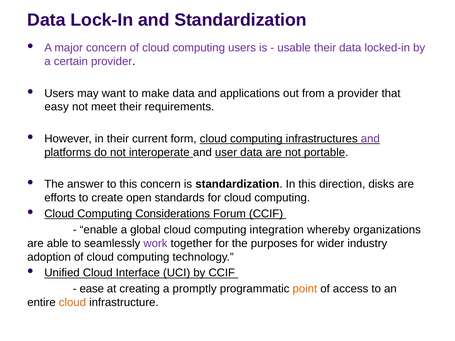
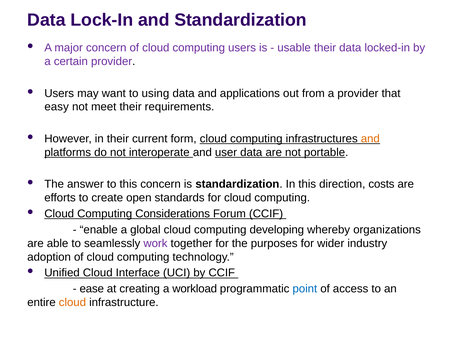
make: make -> using
and at (370, 139) colour: purple -> orange
disks: disks -> costs
integration: integration -> developing
promptly: promptly -> workload
point colour: orange -> blue
